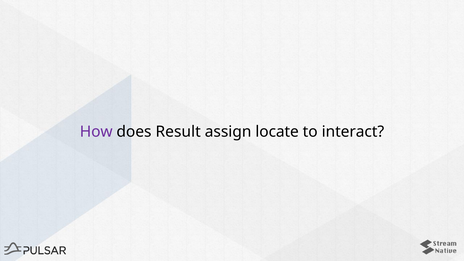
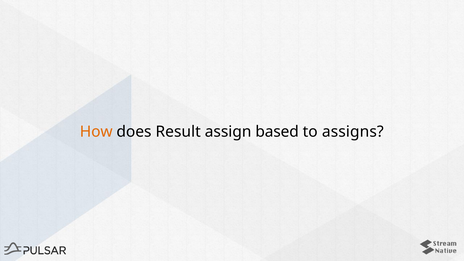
How colour: purple -> orange
locate: locate -> based
interact: interact -> assigns
